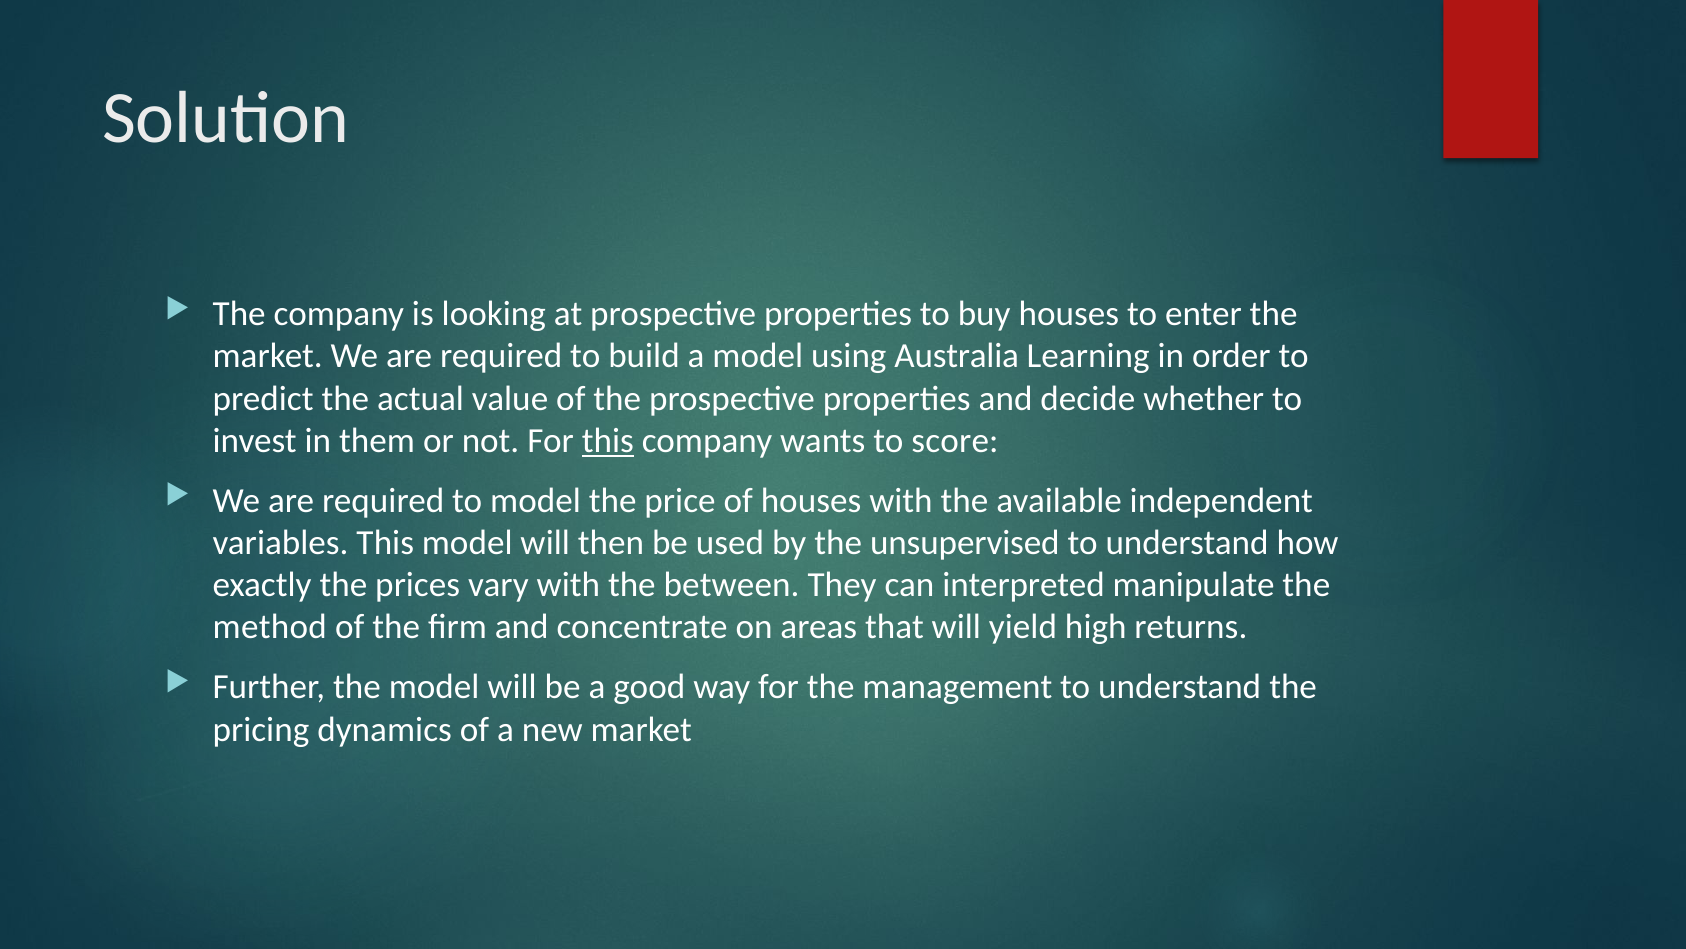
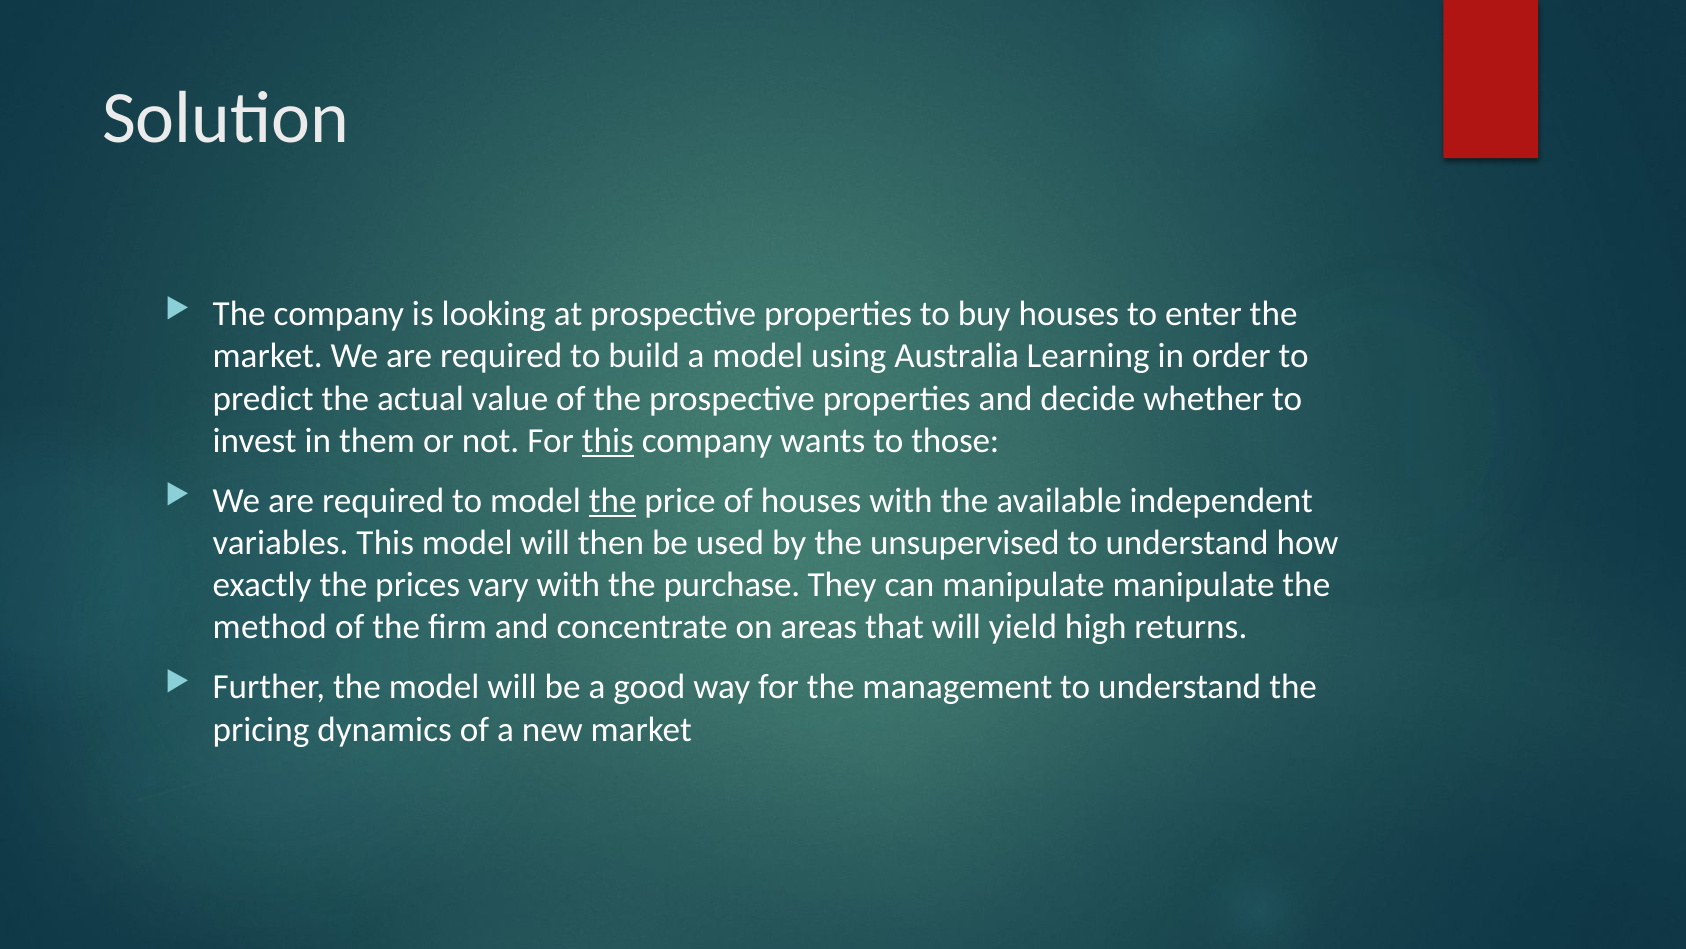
score: score -> those
the at (613, 500) underline: none -> present
between: between -> purchase
can interpreted: interpreted -> manipulate
